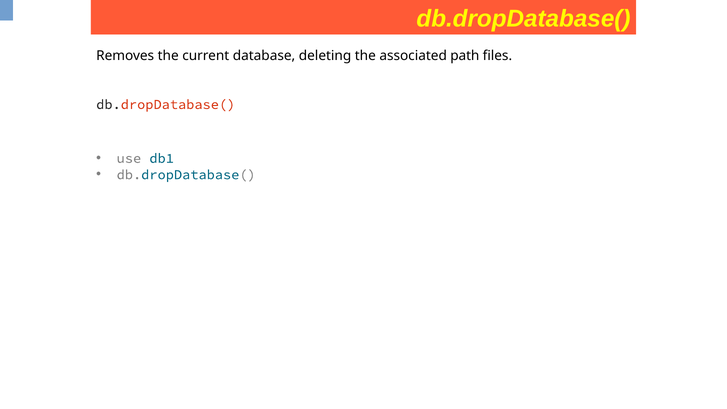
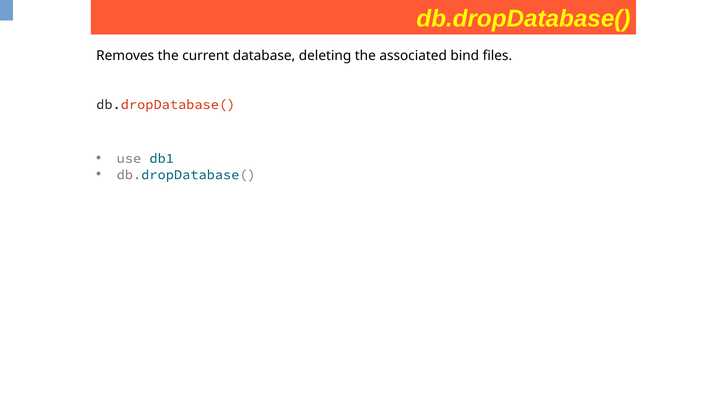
path: path -> bind
